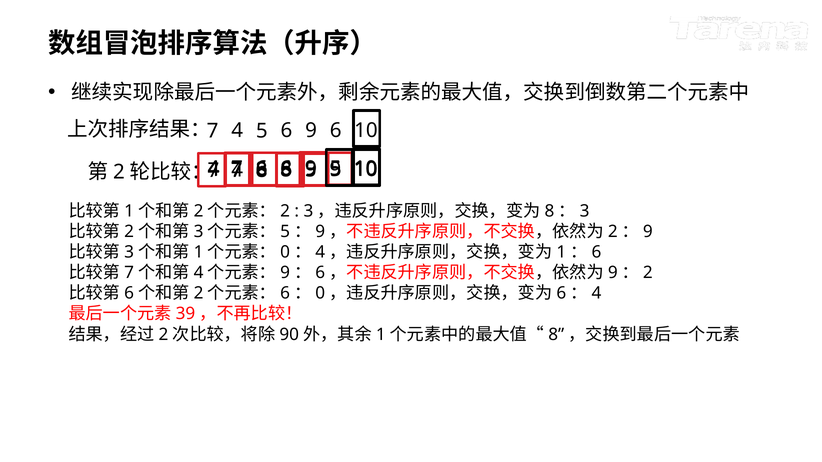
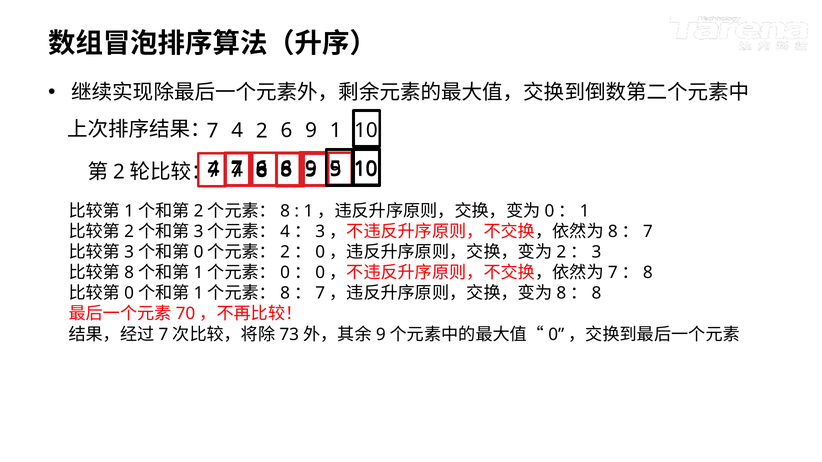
4 5: 5 -> 2
9 6: 6 -> 1
2 at (285, 211): 2 -> 8
3 at (308, 211): 3 -> 1
8 at (550, 211): 8 -> 0
3 at (585, 211): 3 -> 1
5 at (285, 232): 5 -> 4
9 at (320, 232): 9 -> 3
2 at (613, 232): 2 -> 8
9 at (648, 232): 9 -> 7
1 at (199, 252): 1 -> 0
0 at (285, 252): 0 -> 2
4 at (320, 252): 4 -> 0
1 at (561, 252): 1 -> 2
6 at (596, 252): 6 -> 3
7 at (129, 273): 7 -> 8
4 at (199, 273): 4 -> 1
9 at (285, 273): 9 -> 0
6 at (320, 273): 6 -> 0
9 at (613, 273): 9 -> 7
2 at (648, 273): 2 -> 8
6 at (129, 294): 6 -> 0
2 at (199, 294): 2 -> 1
6 at (285, 294): 6 -> 8
0 at (320, 294): 0 -> 7
6 at (561, 294): 6 -> 8
4 at (596, 294): 4 -> 8
39: 39 -> 70
2 at (163, 335): 2 -> 7
90: 90 -> 73
1 at (381, 335): 1 -> 9
8 at (556, 335): 8 -> 0
